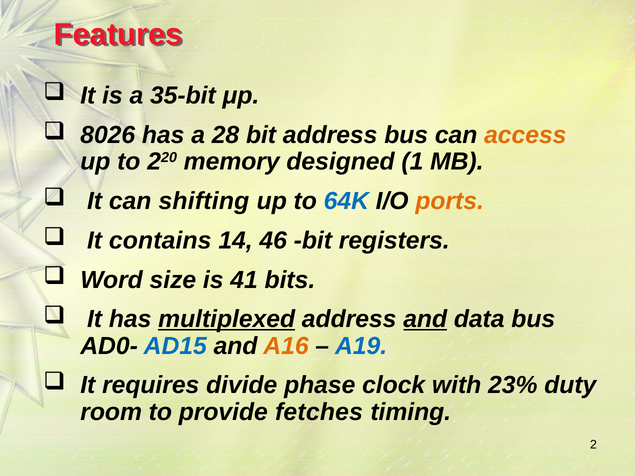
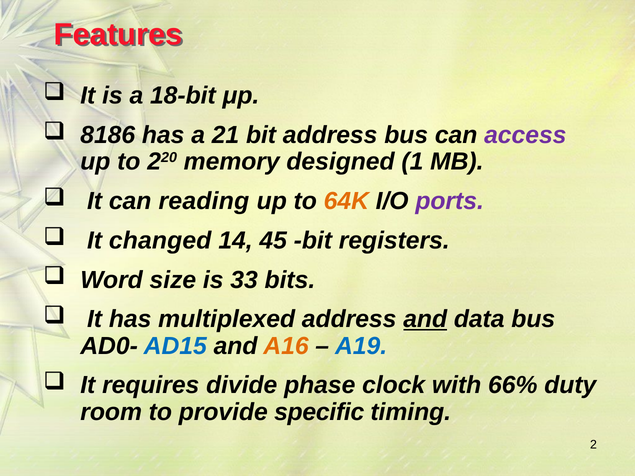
35-bit: 35-bit -> 18-bit
8026: 8026 -> 8186
28: 28 -> 21
access colour: orange -> purple
shifting: shifting -> reading
64K colour: blue -> orange
ports colour: orange -> purple
contains: contains -> changed
46: 46 -> 45
41: 41 -> 33
multiplexed underline: present -> none
23%: 23% -> 66%
fetches: fetches -> specific
